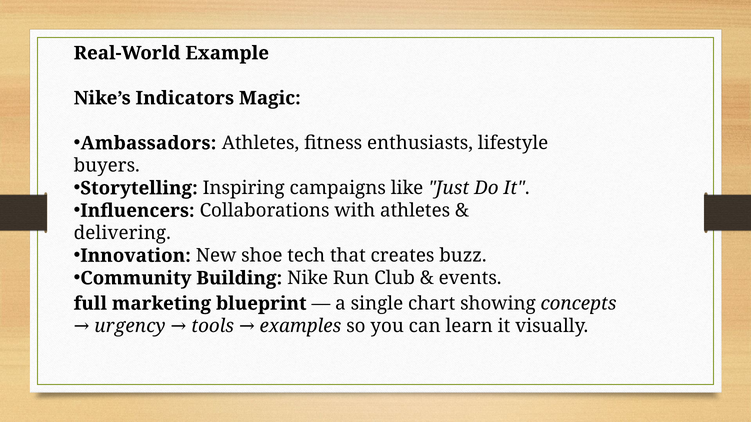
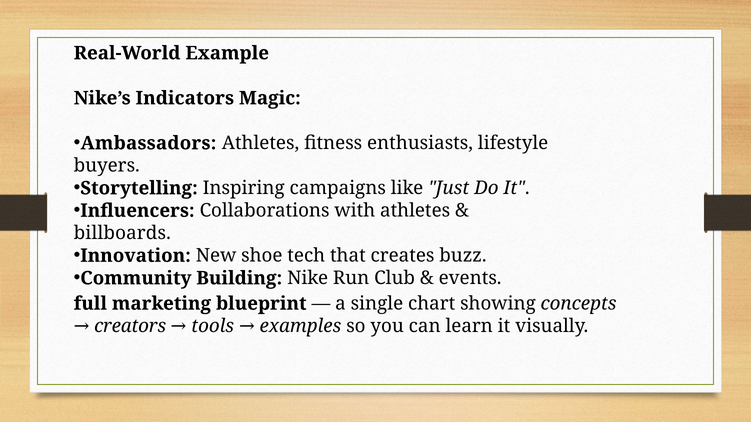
delivering: delivering -> billboards
urgency: urgency -> creators
